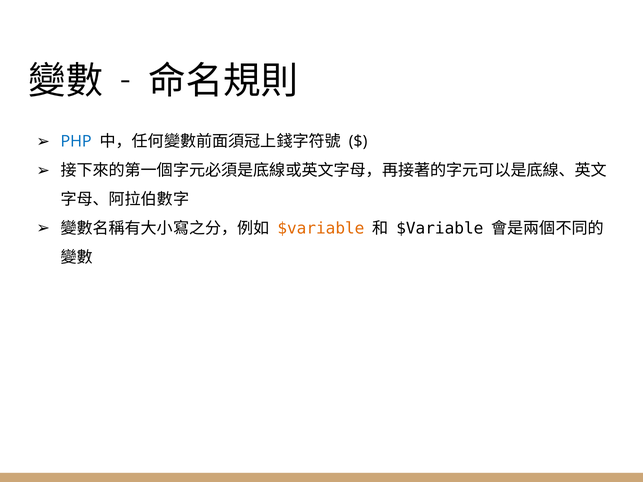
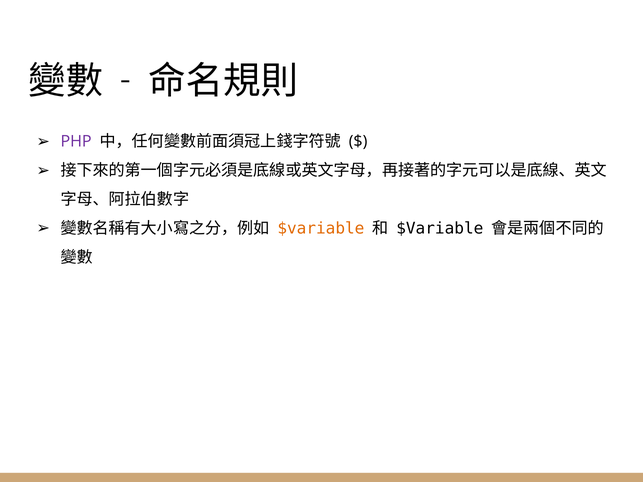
PHP colour: blue -> purple
